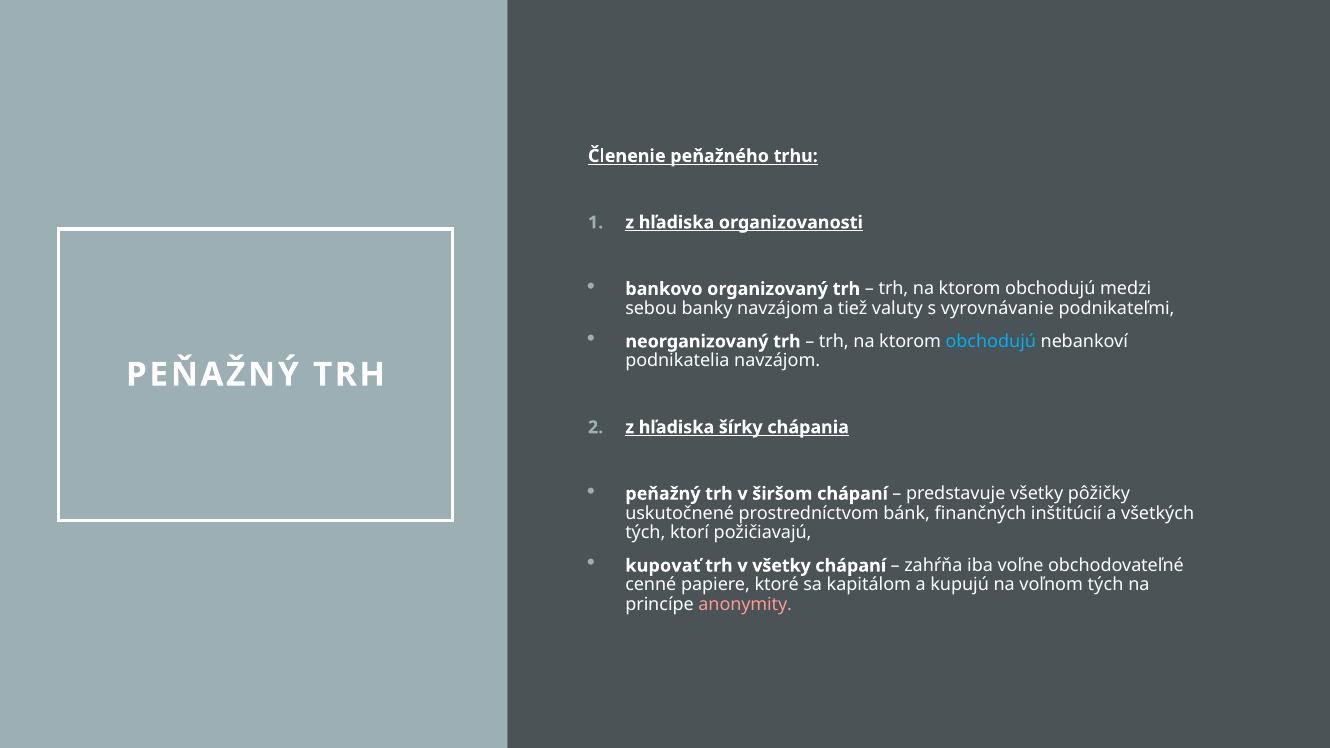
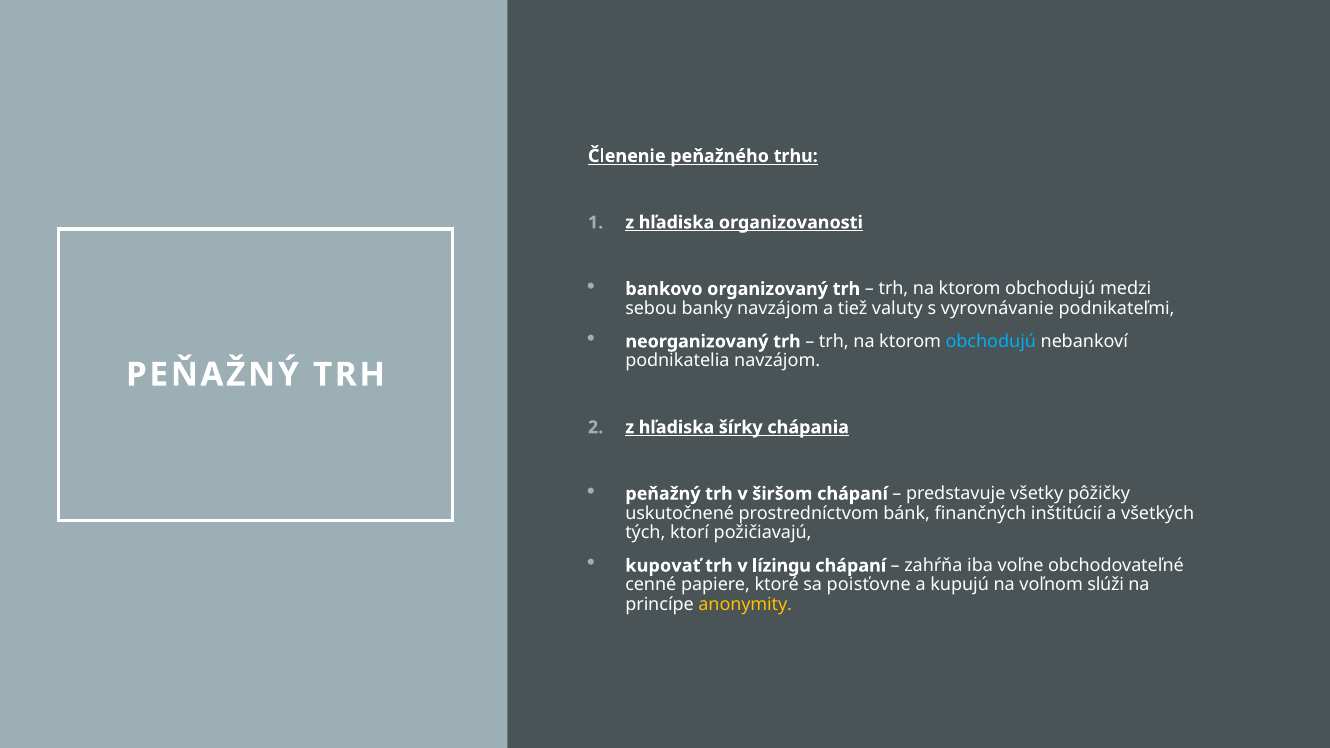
v všetky: všetky -> lízingu
kapitálom: kapitálom -> poisťovne
voľnom tých: tých -> slúži
anonymity colour: pink -> yellow
